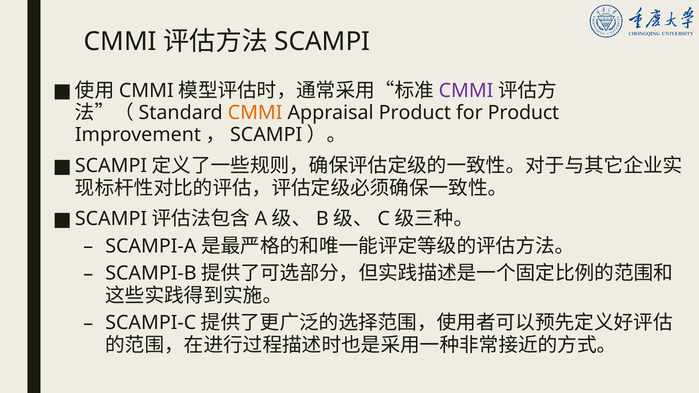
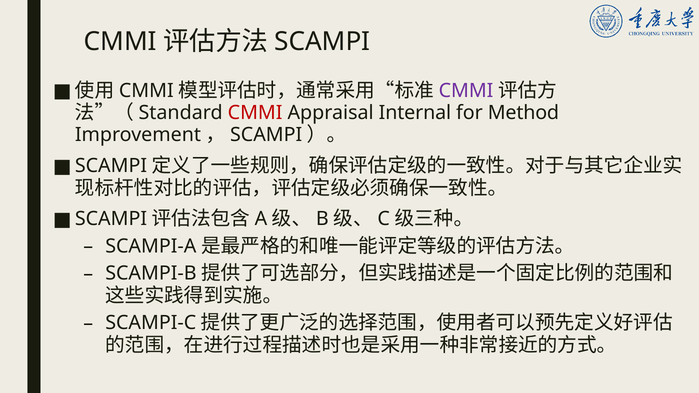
CMMI at (255, 113) colour: orange -> red
Appraisal Product: Product -> Internal
for Product: Product -> Method
